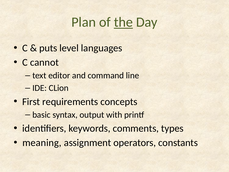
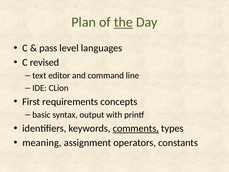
puts: puts -> pass
cannot: cannot -> revised
comments underline: none -> present
